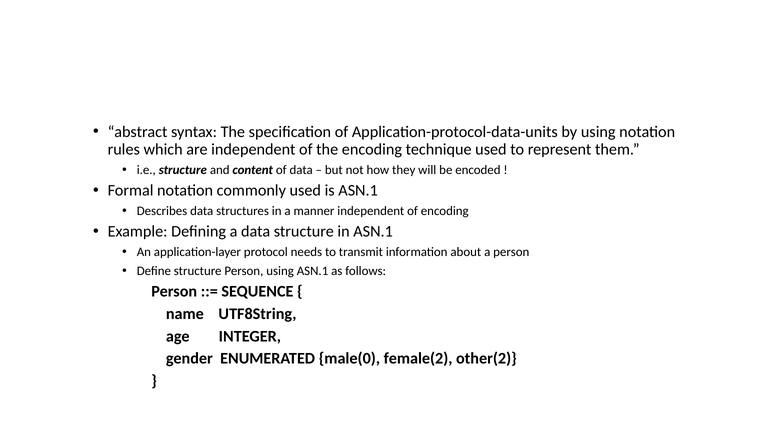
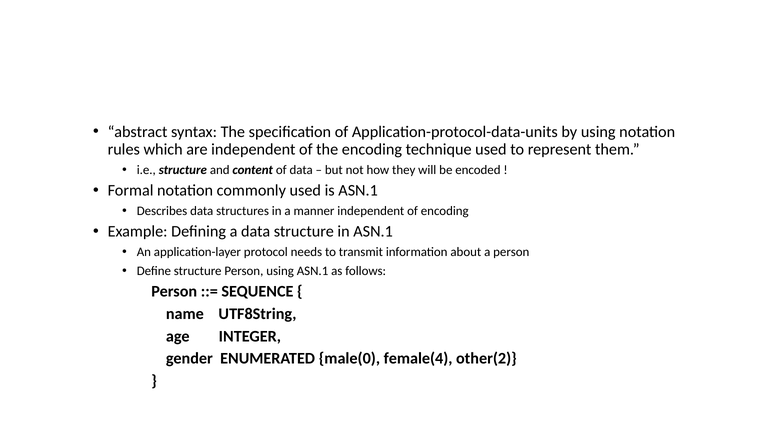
female(2: female(2 -> female(4
